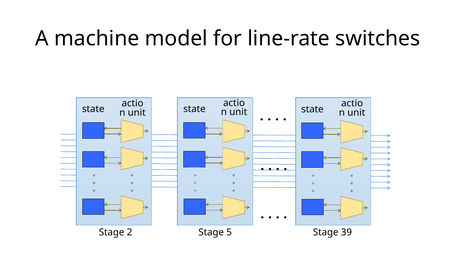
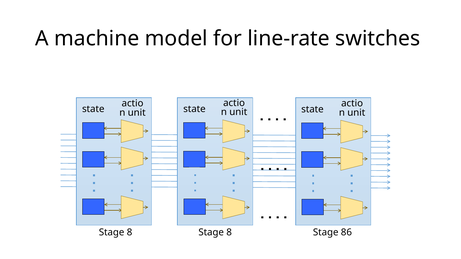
2 at (130, 233): 2 -> 8
5 at (229, 233): 5 -> 8
39: 39 -> 86
